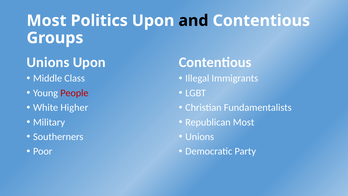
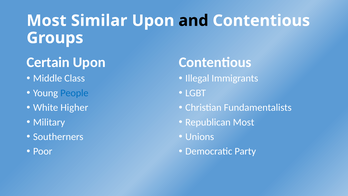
Politics: Politics -> Similar
Unions at (48, 62): Unions -> Certain
People colour: red -> blue
